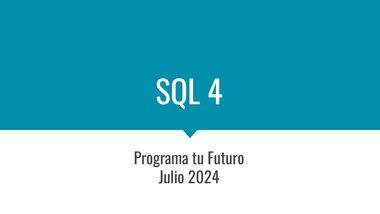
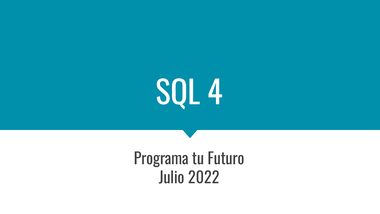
2024: 2024 -> 2022
